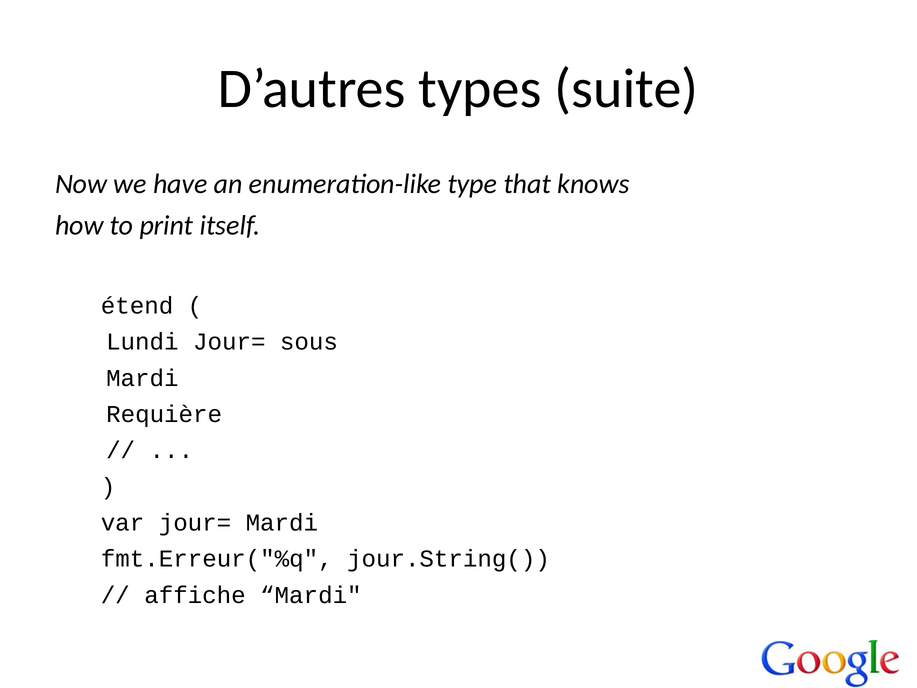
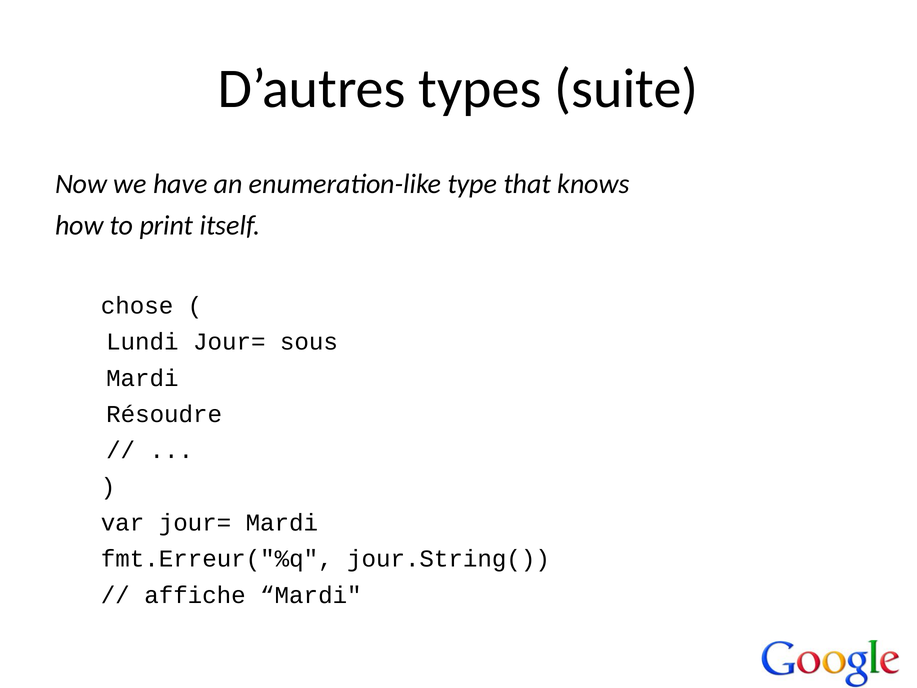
étend: étend -> chose
Requière: Requière -> Résoudre
